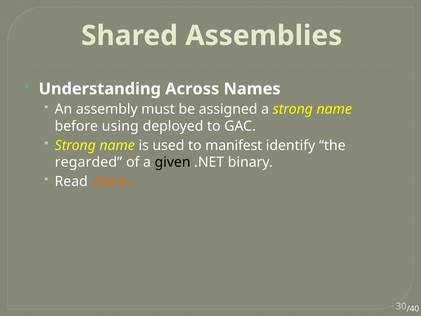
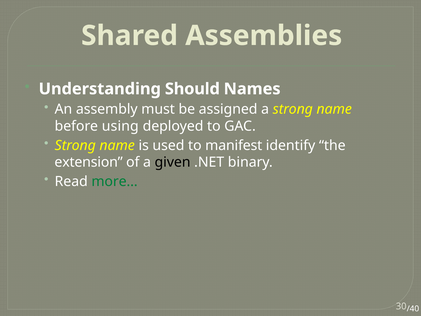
Across: Across -> Should
regarded: regarded -> extension
more… colour: orange -> green
